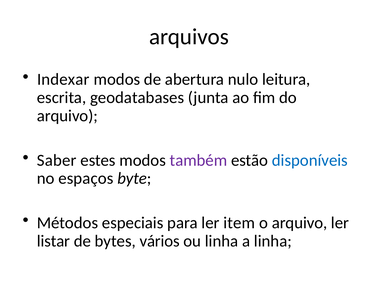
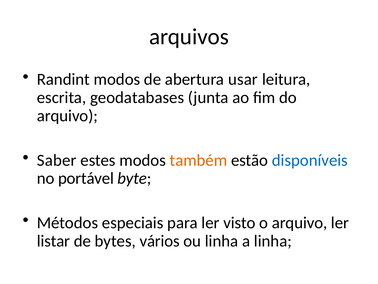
Indexar: Indexar -> Randint
nulo: nulo -> usar
também colour: purple -> orange
espaços: espaços -> portável
item: item -> visto
